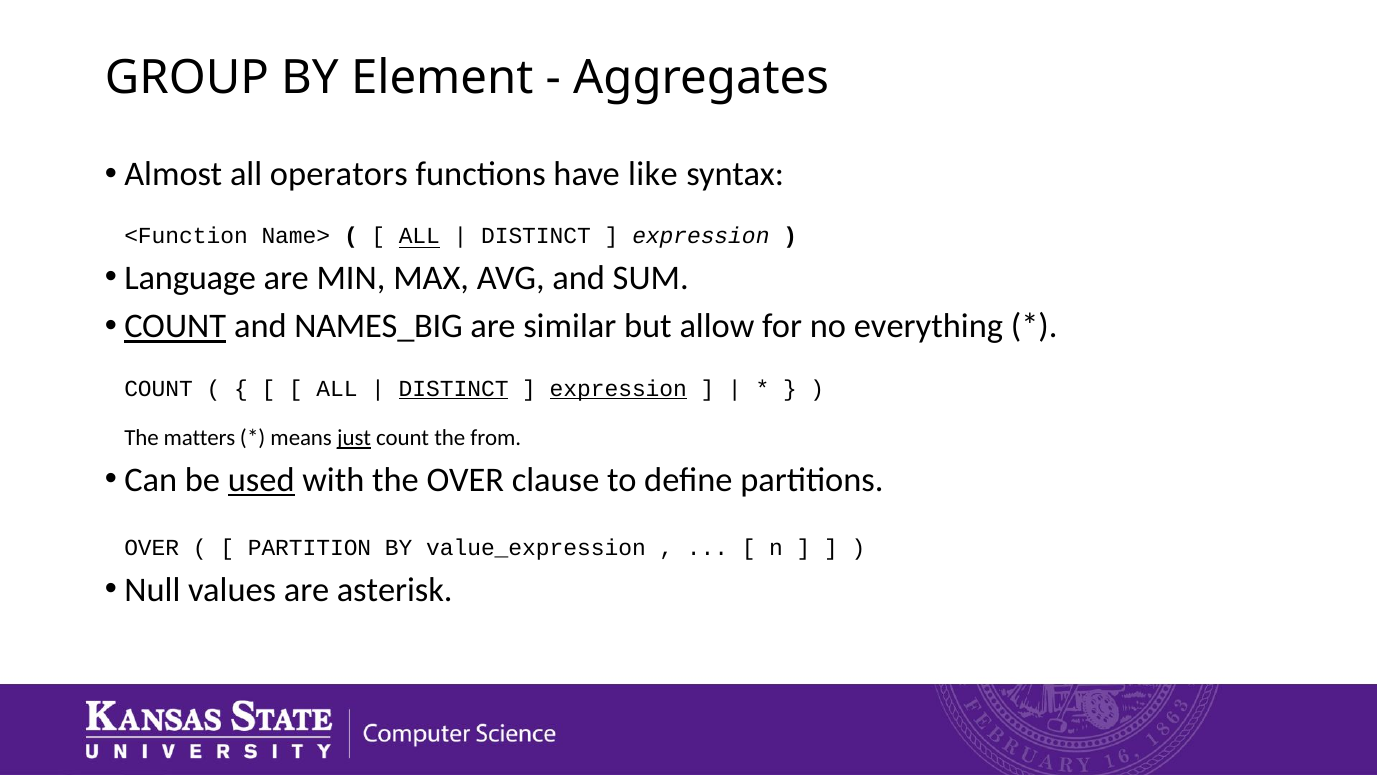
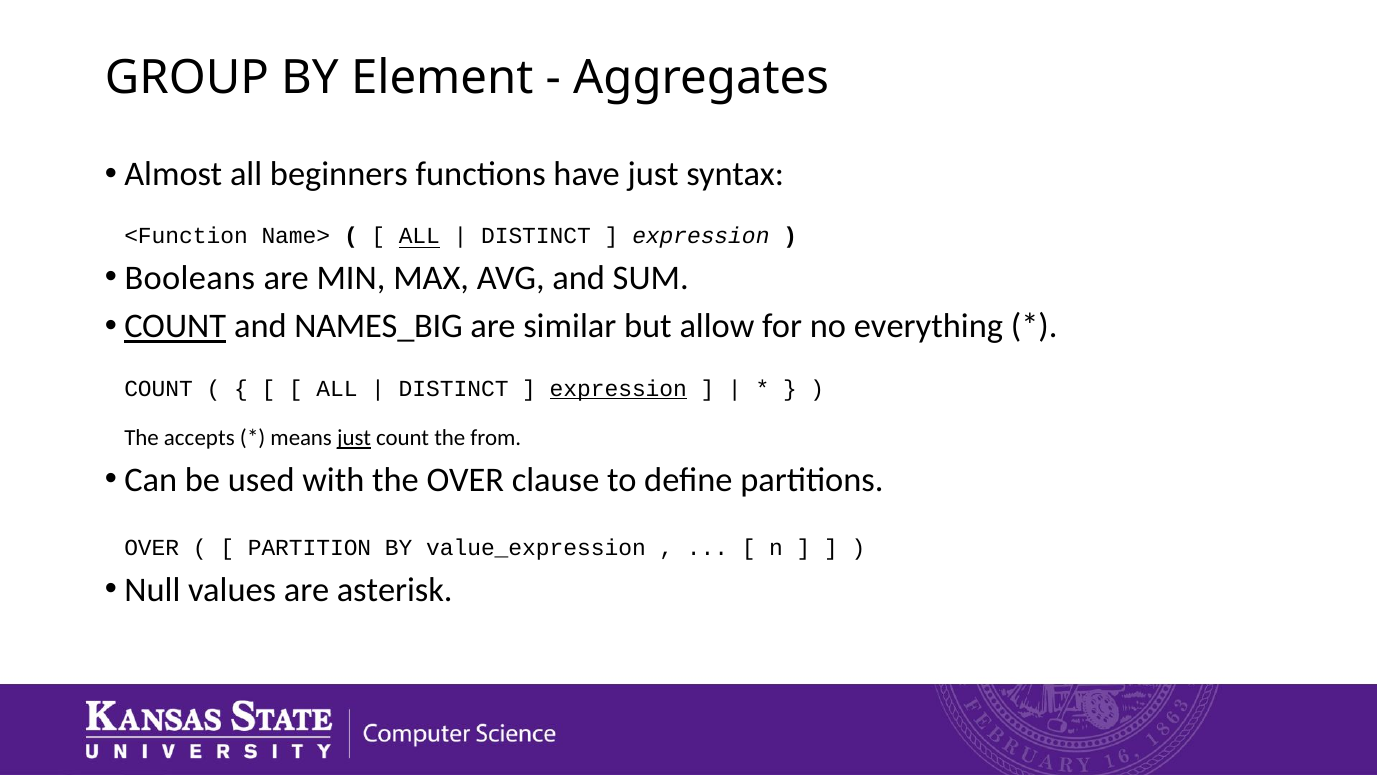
operators: operators -> beginners
have like: like -> just
Language: Language -> Booleans
DISTINCT at (454, 388) underline: present -> none
matters: matters -> accepts
used underline: present -> none
